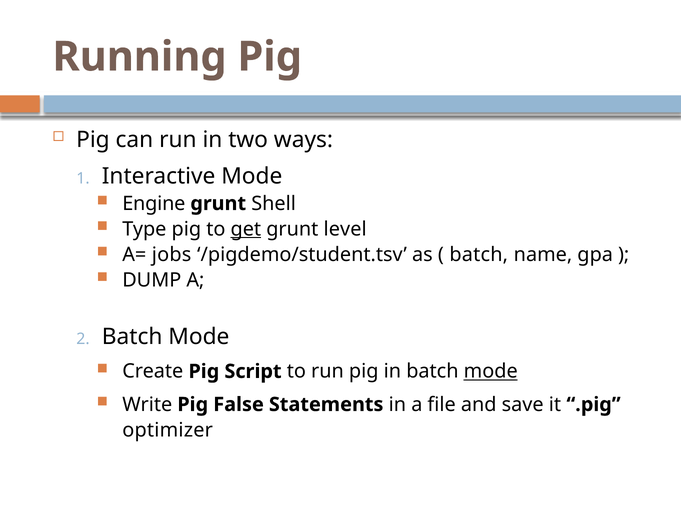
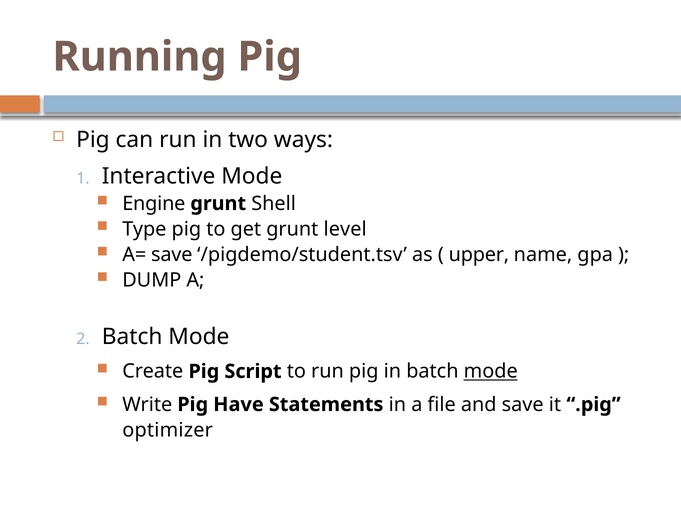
get underline: present -> none
A= jobs: jobs -> save
batch at (479, 254): batch -> upper
False: False -> Have
